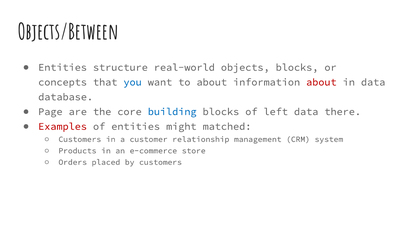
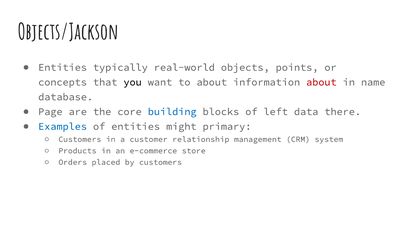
Objects/Between: Objects/Between -> Objects/Jackson
structure: structure -> typically
objects blocks: blocks -> points
you colour: blue -> black
in data: data -> name
Examples colour: red -> blue
matched: matched -> primary
